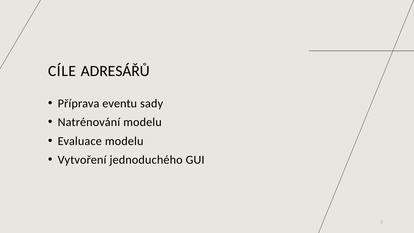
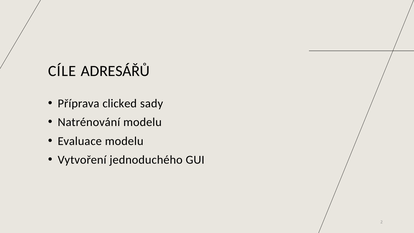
eventu: eventu -> clicked
